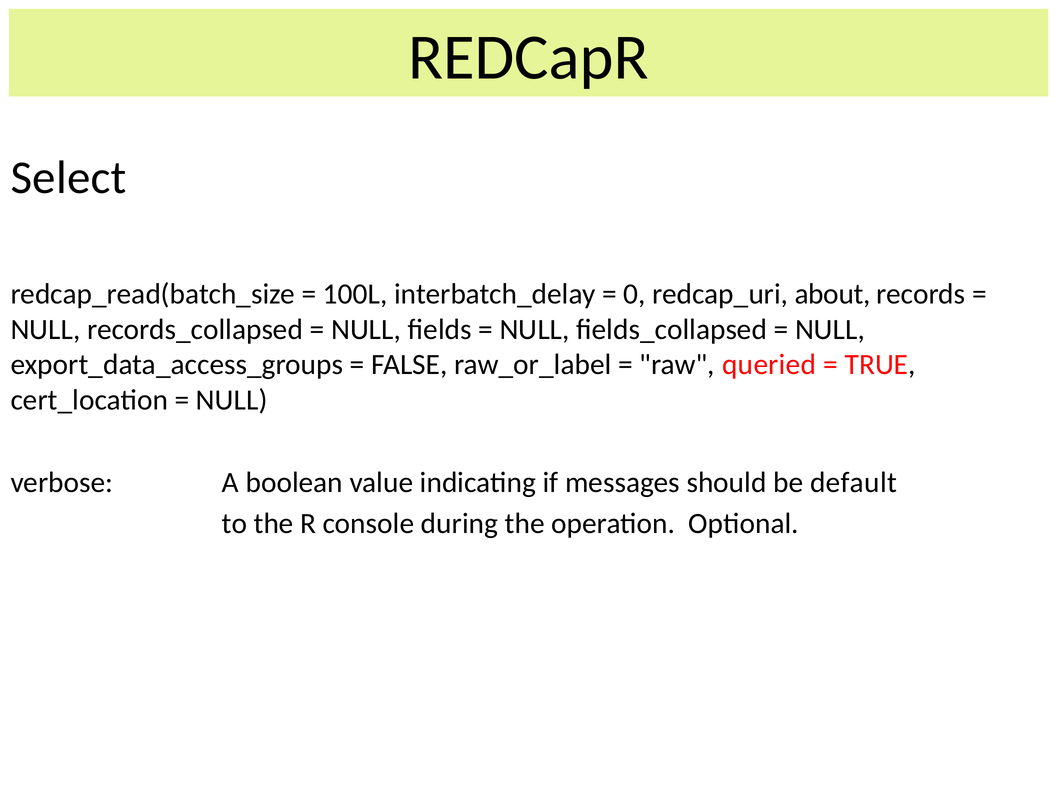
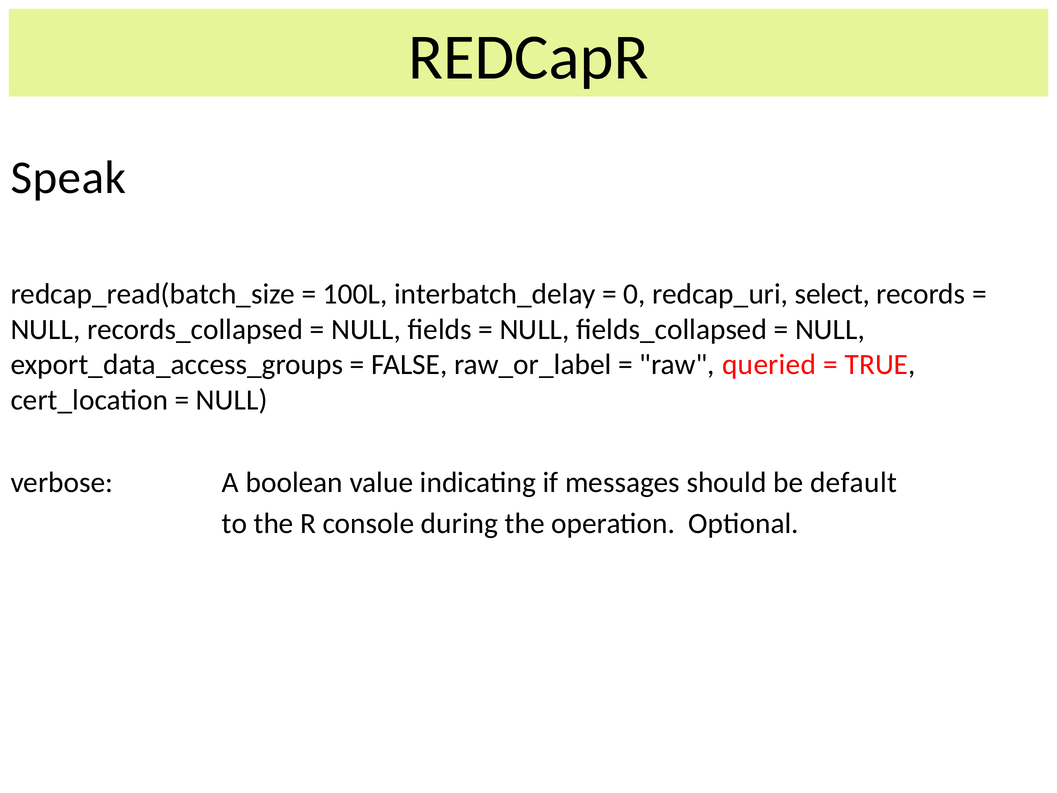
Select: Select -> Speak
about: about -> select
